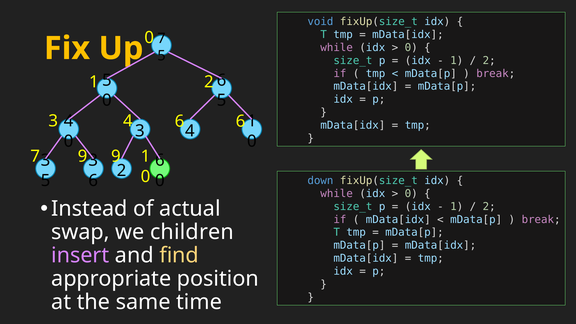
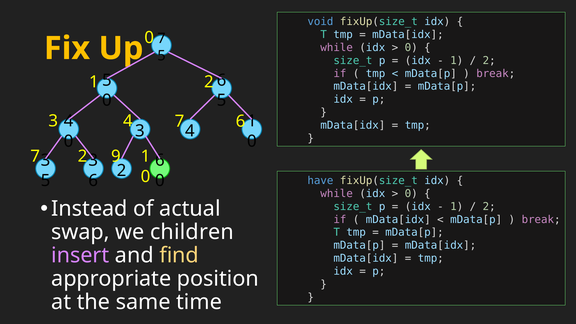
4 6: 6 -> 7
7 9: 9 -> 2
down: down -> have
